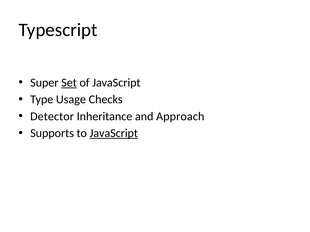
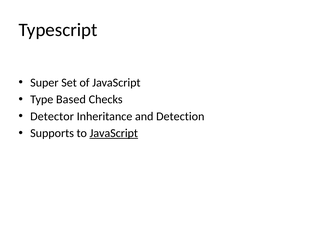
Set underline: present -> none
Usage: Usage -> Based
Approach: Approach -> Detection
